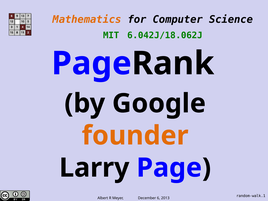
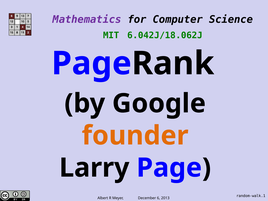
Mathematics colour: orange -> purple
